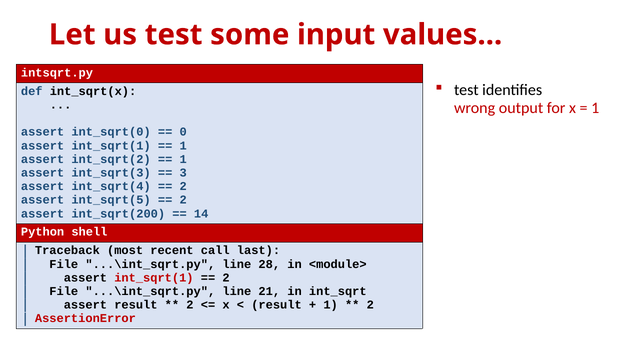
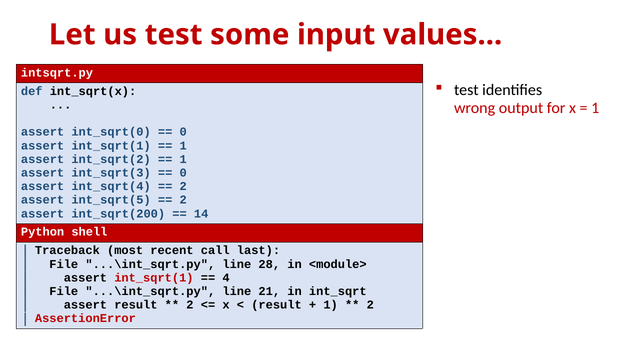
3 at (183, 173): 3 -> 0
2 at (226, 278): 2 -> 4
